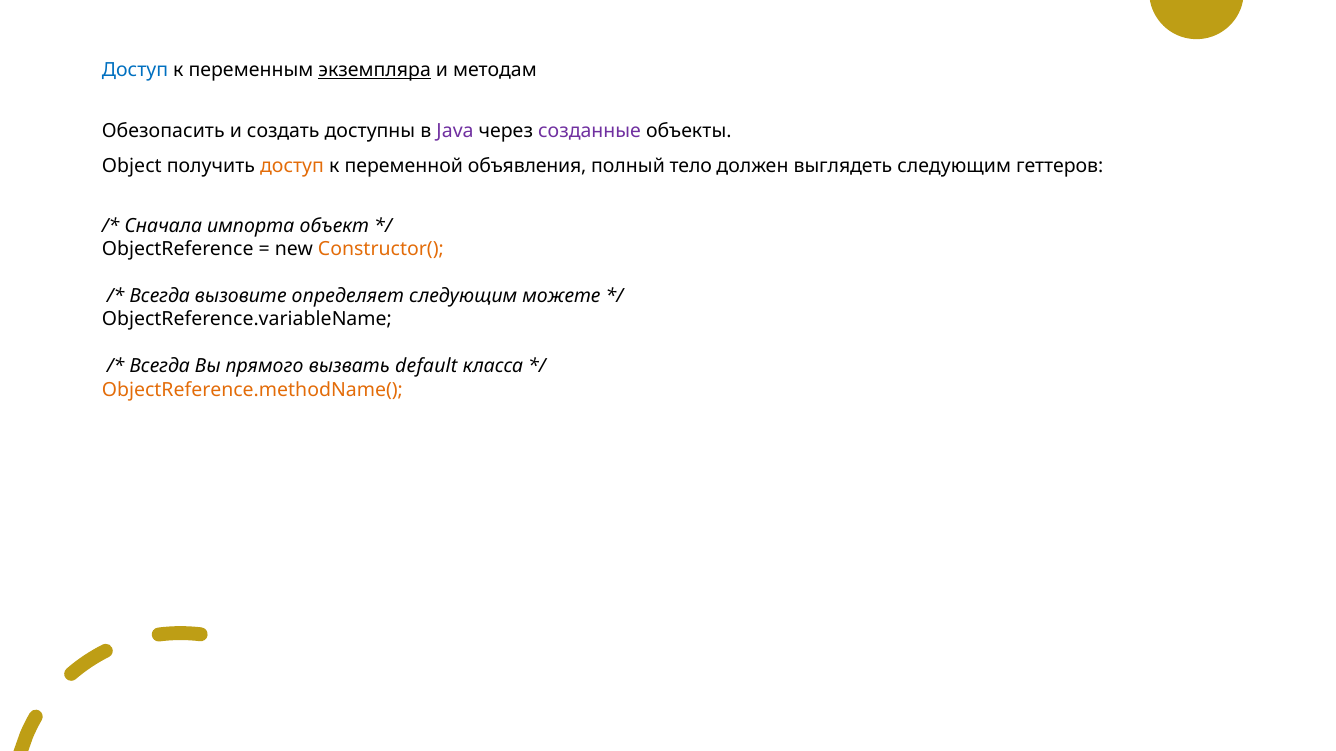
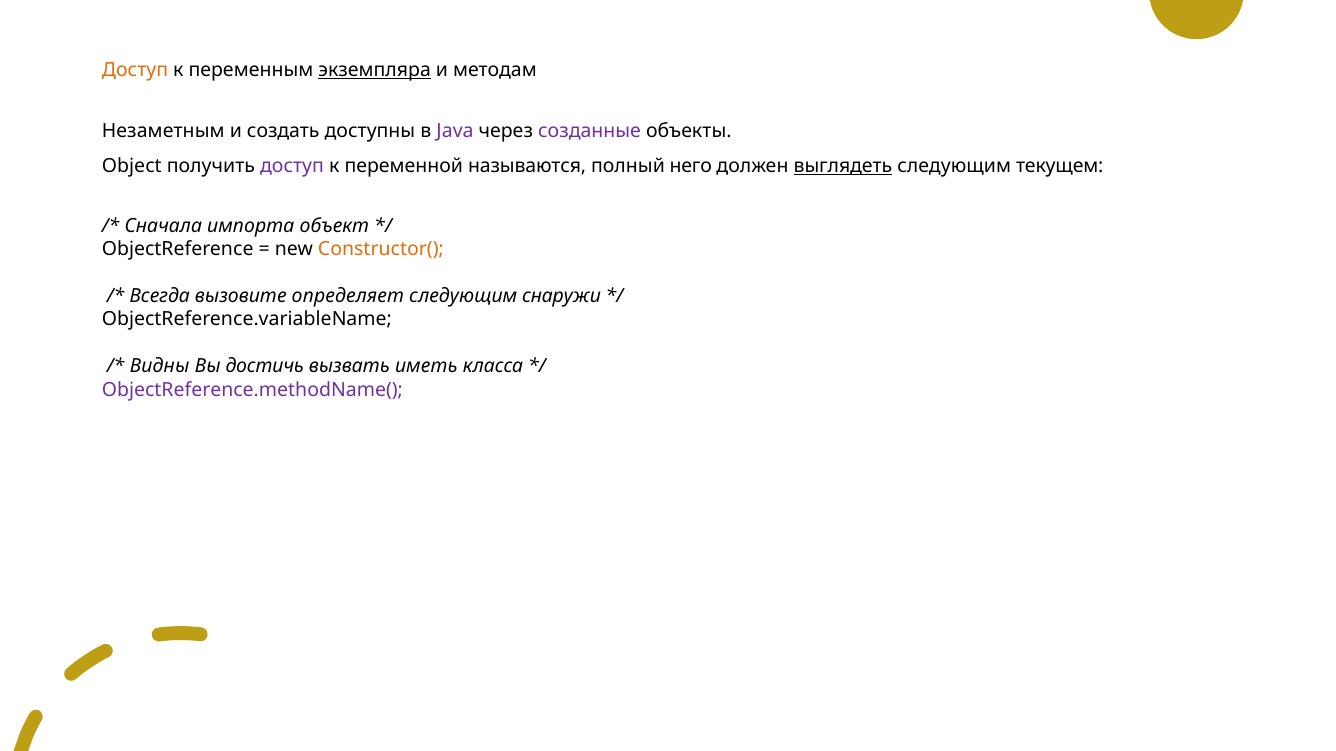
Доступ at (135, 70) colour: blue -> orange
Обезопасить: Обезопасить -> Незаметным
доступ at (292, 166) colour: orange -> purple
объявления: объявления -> называются
тело: тело -> него
выглядеть underline: none -> present
геттеров: геттеров -> текущем
можете: можете -> снаружи
Всегда at (160, 367): Всегда -> Видны
прямого: прямого -> достичь
default: default -> иметь
ObjectReference.methodName( colour: orange -> purple
